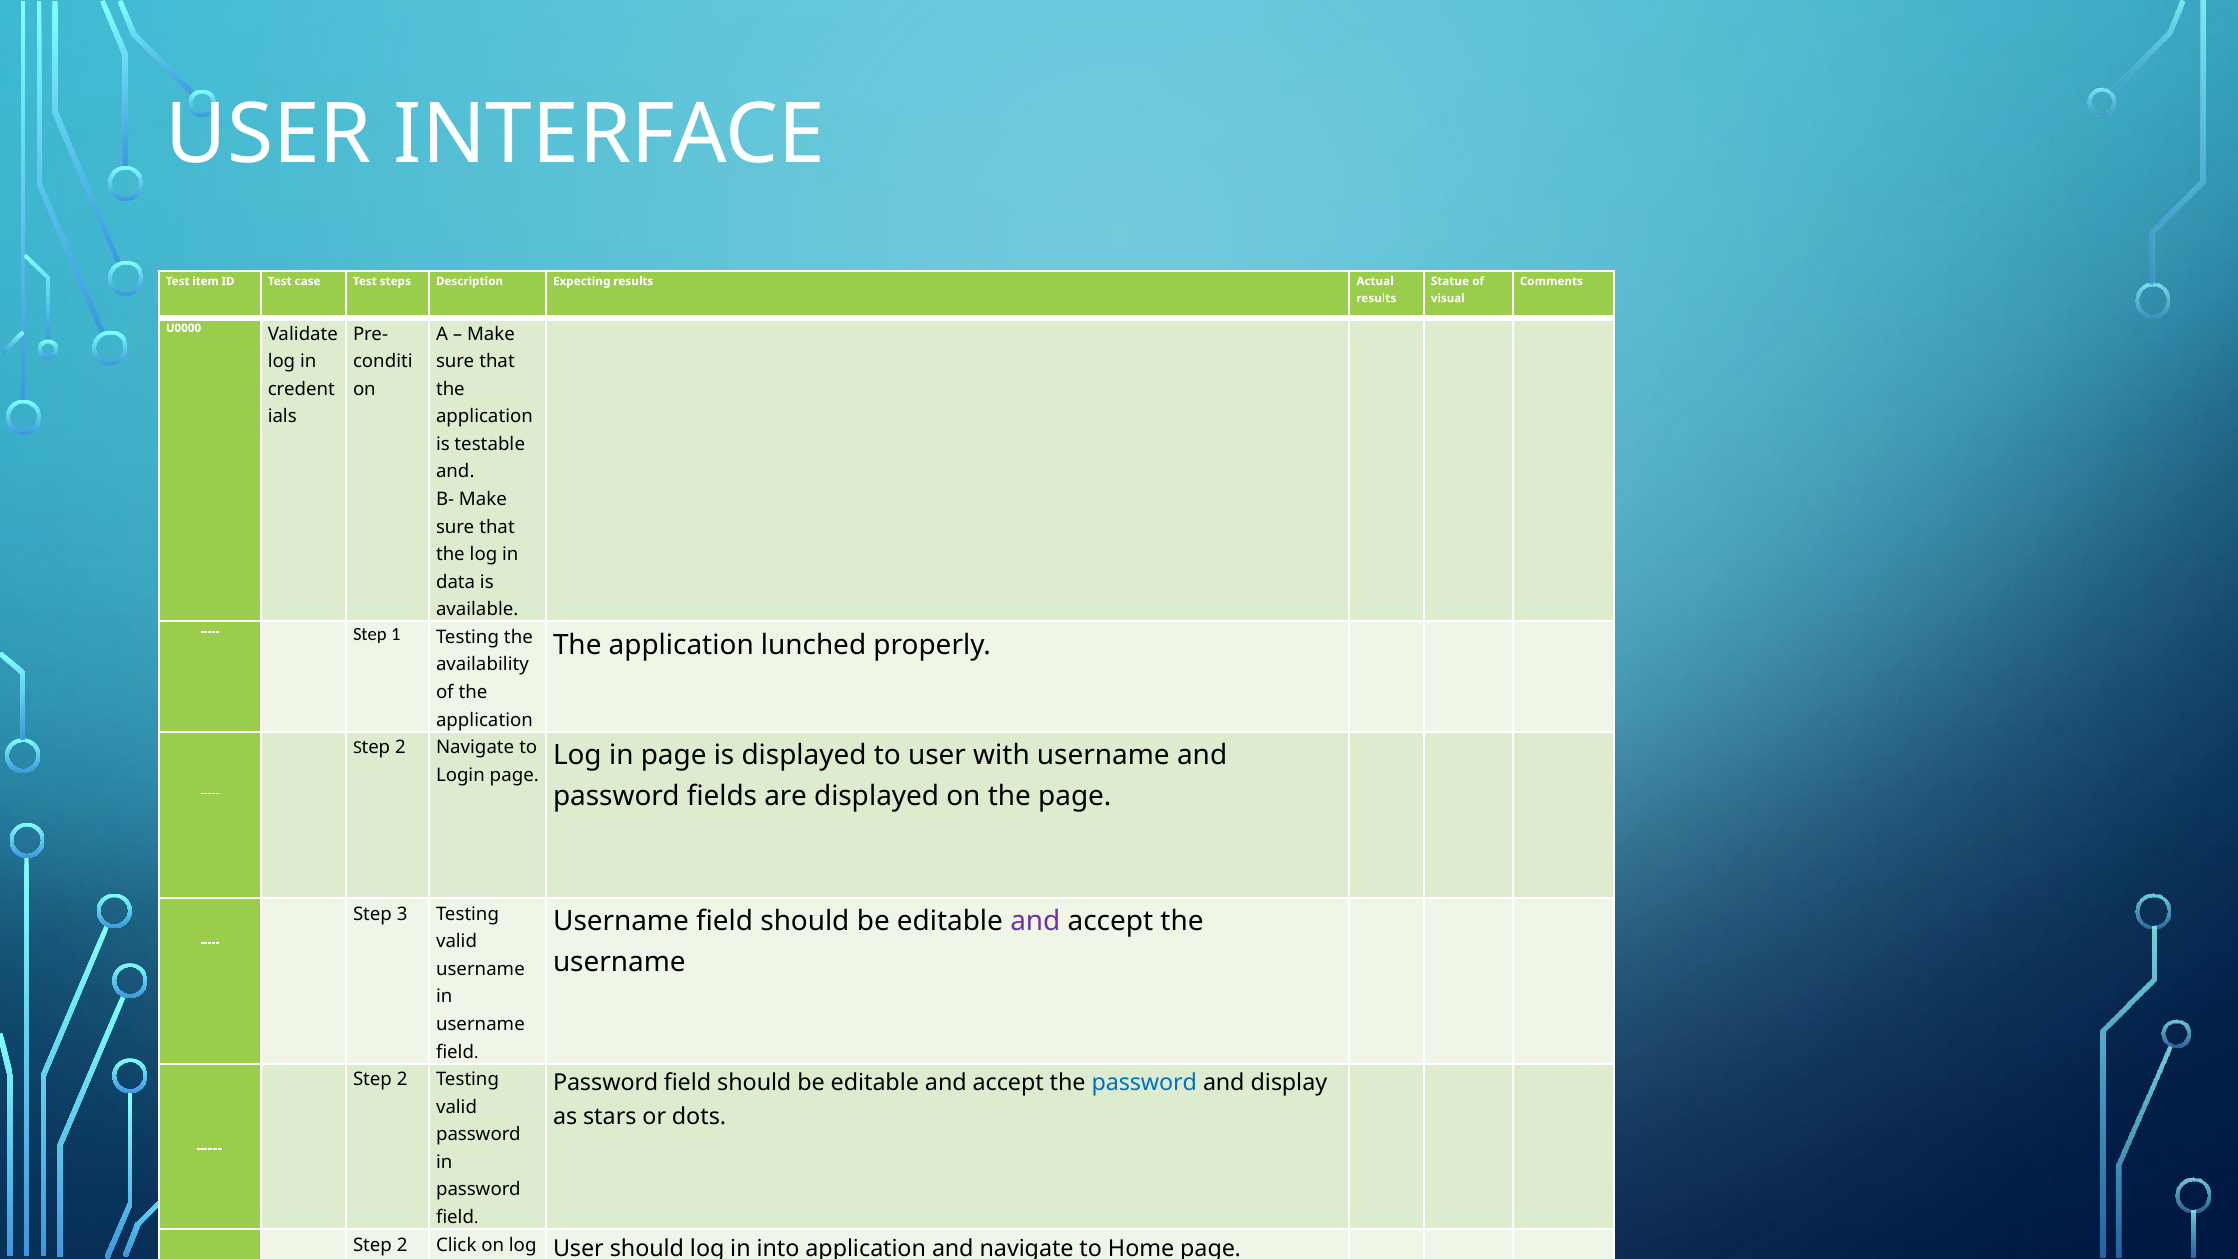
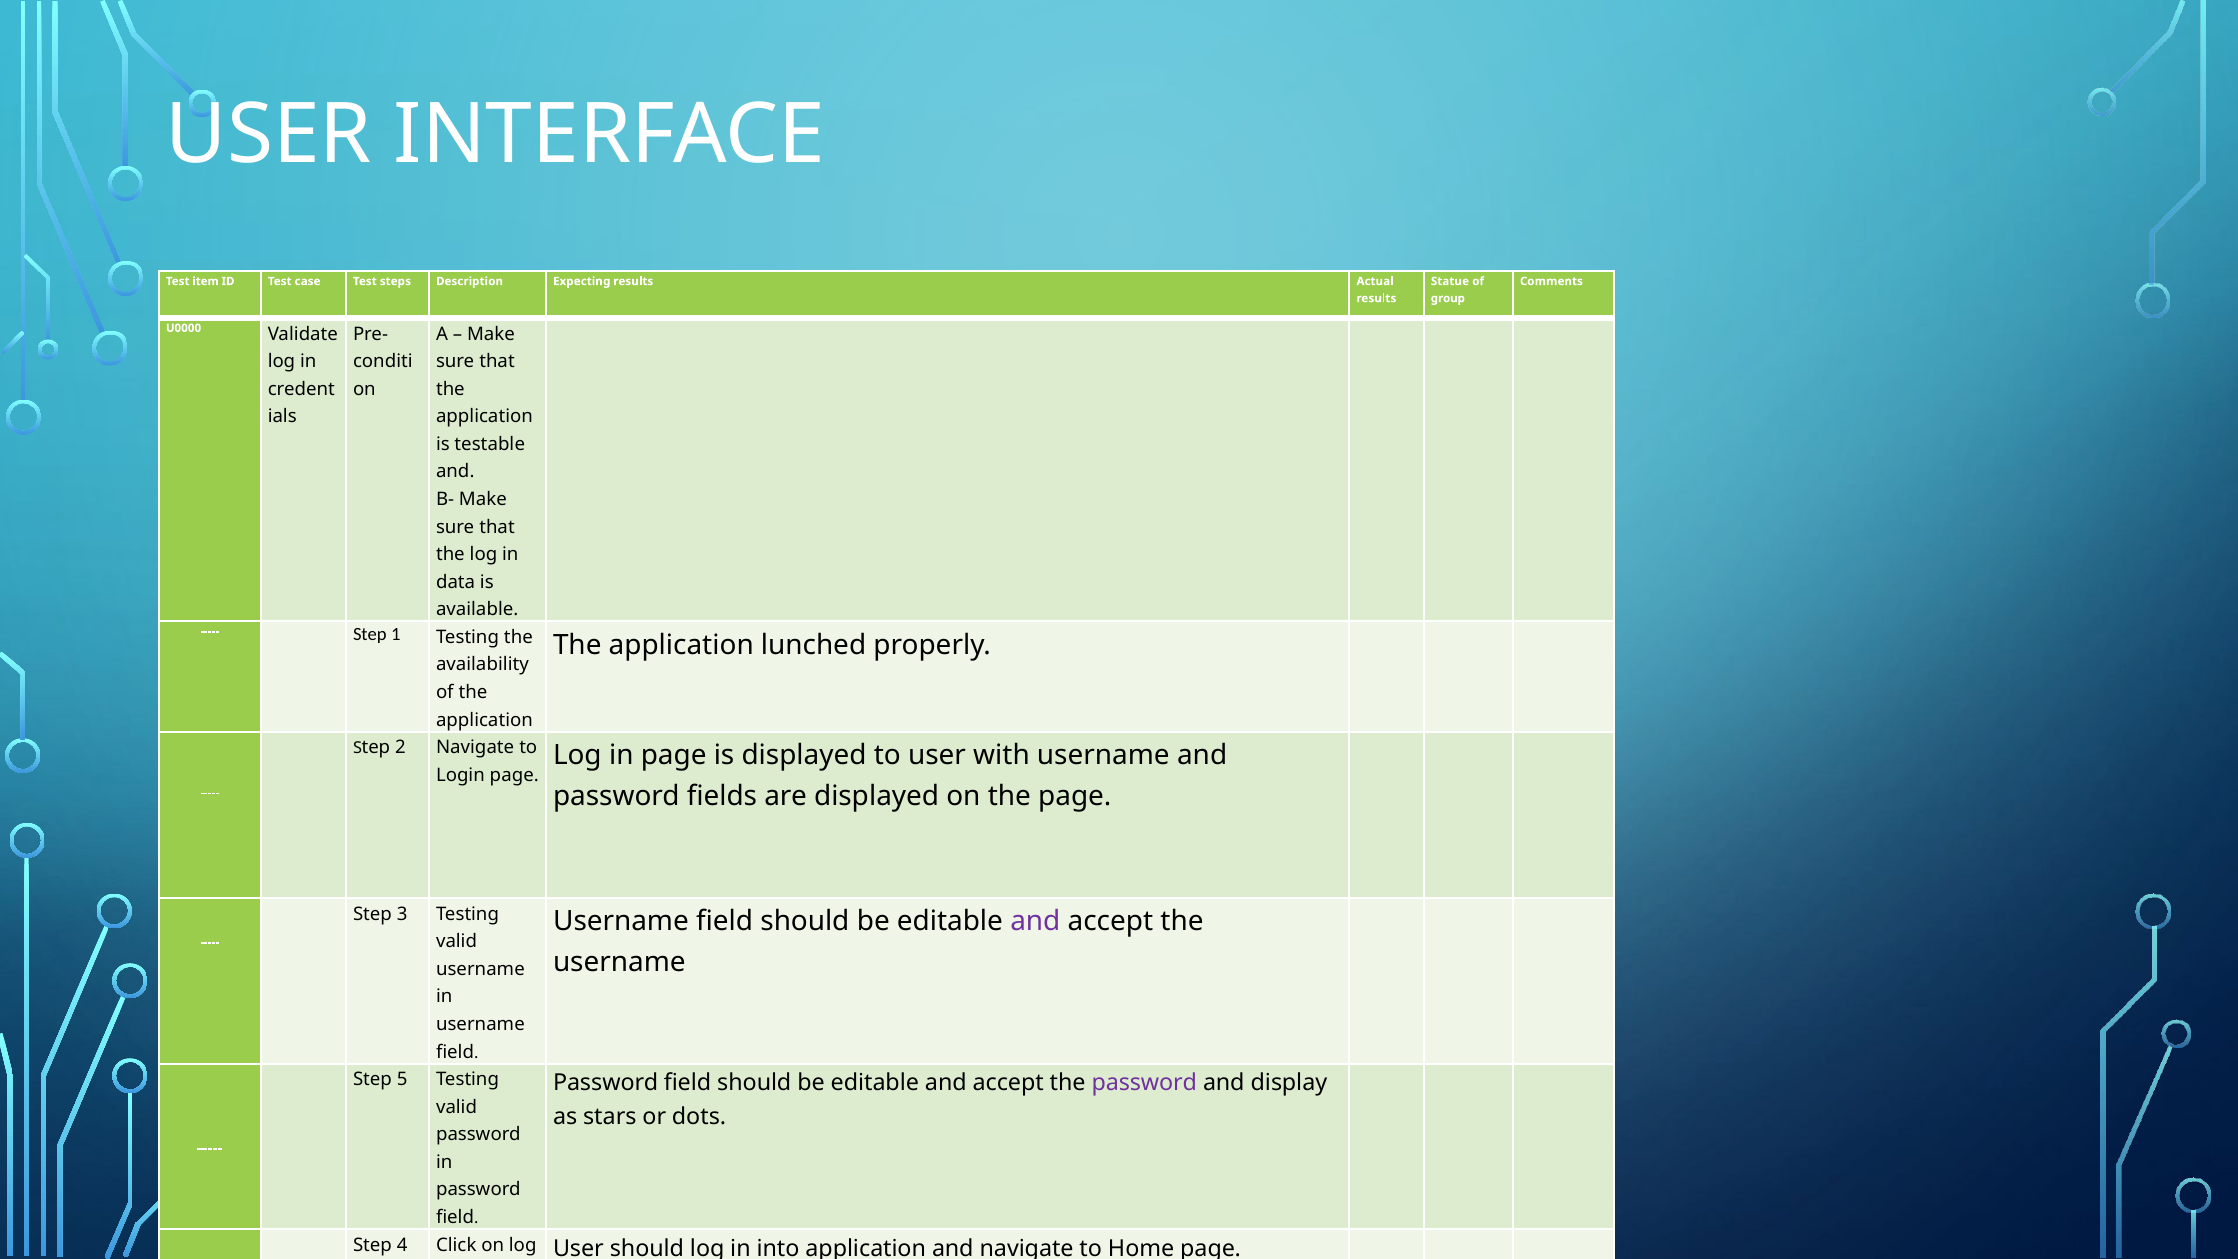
visual: visual -> group
2 at (402, 1079): 2 -> 5
password at (1144, 1083) colour: blue -> purple
2 at (402, 1245): 2 -> 4
